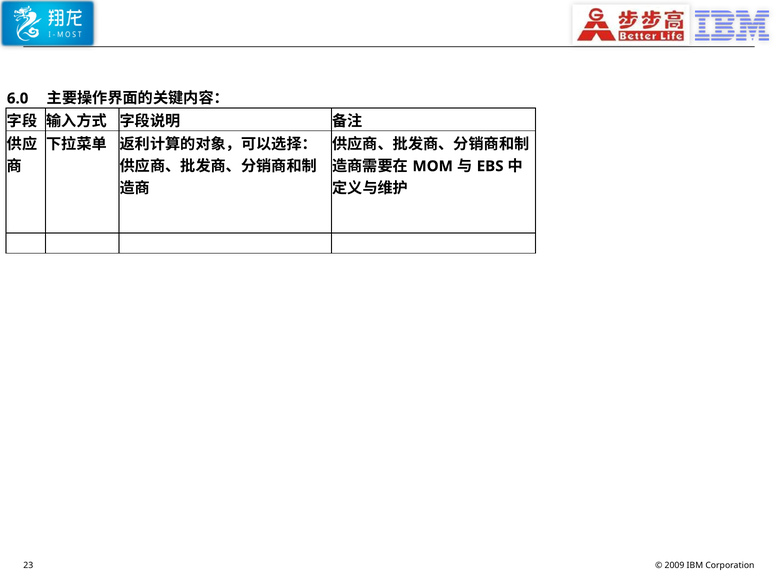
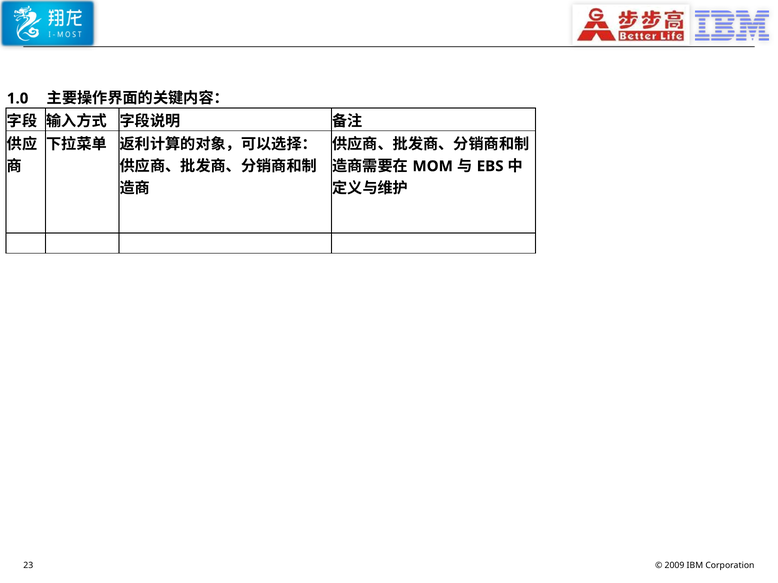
6.0: 6.0 -> 1.0
